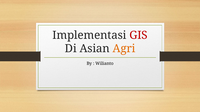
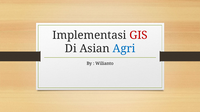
Agri colour: orange -> blue
